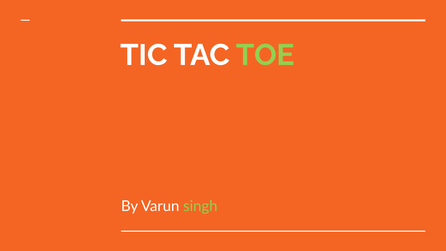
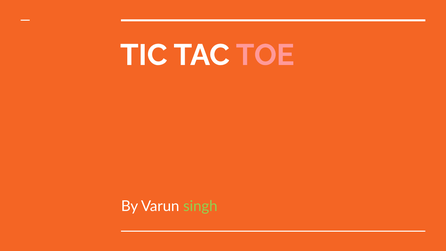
TOE colour: light green -> pink
